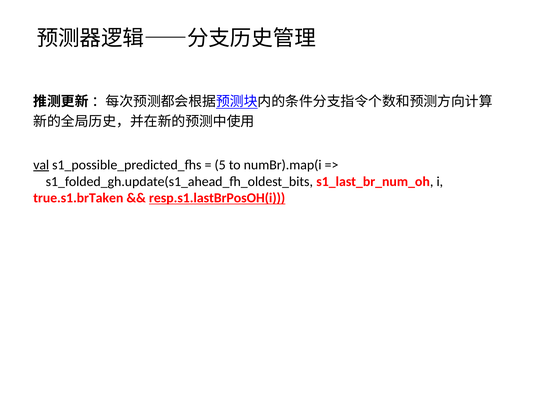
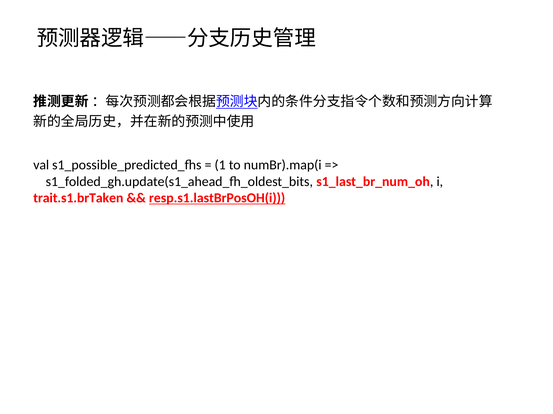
val underline: present -> none
5: 5 -> 1
true.s1.brTaken: true.s1.brTaken -> trait.s1.brTaken
